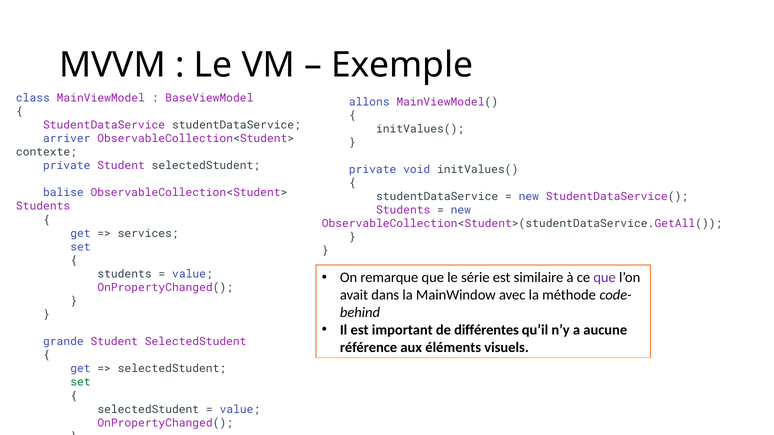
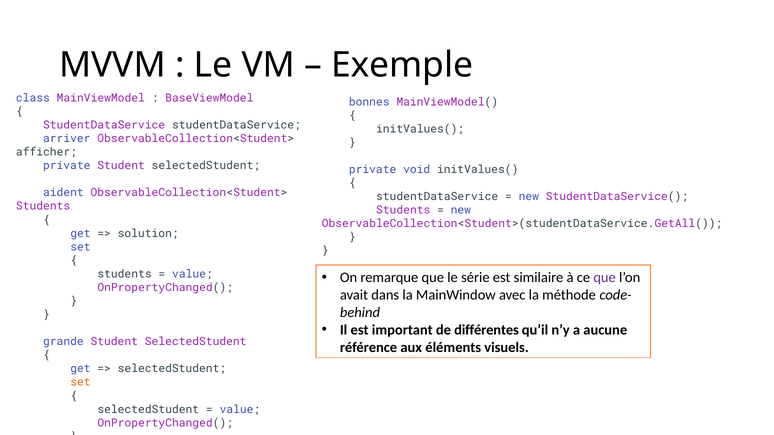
allons: allons -> bonnes
contexte: contexte -> afficher
balise: balise -> aident
services: services -> solution
set at (80, 383) colour: green -> orange
